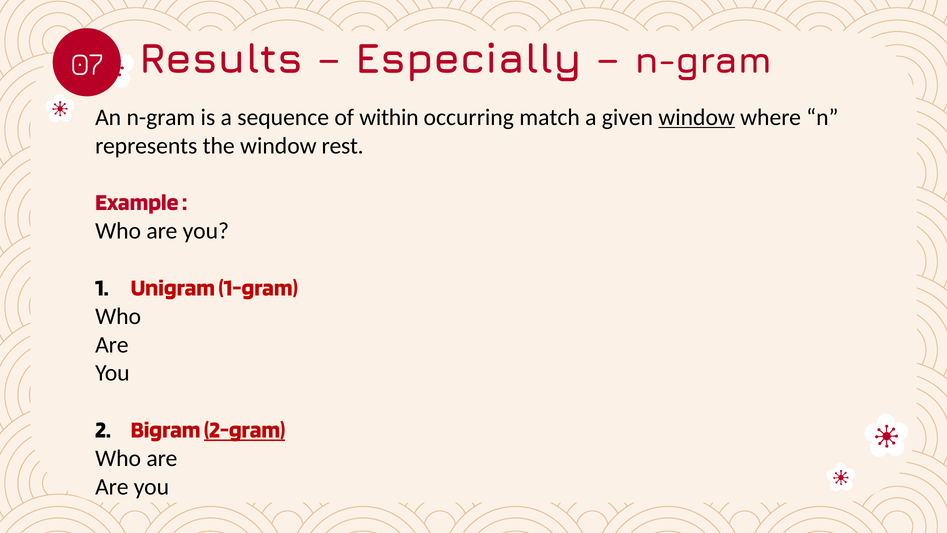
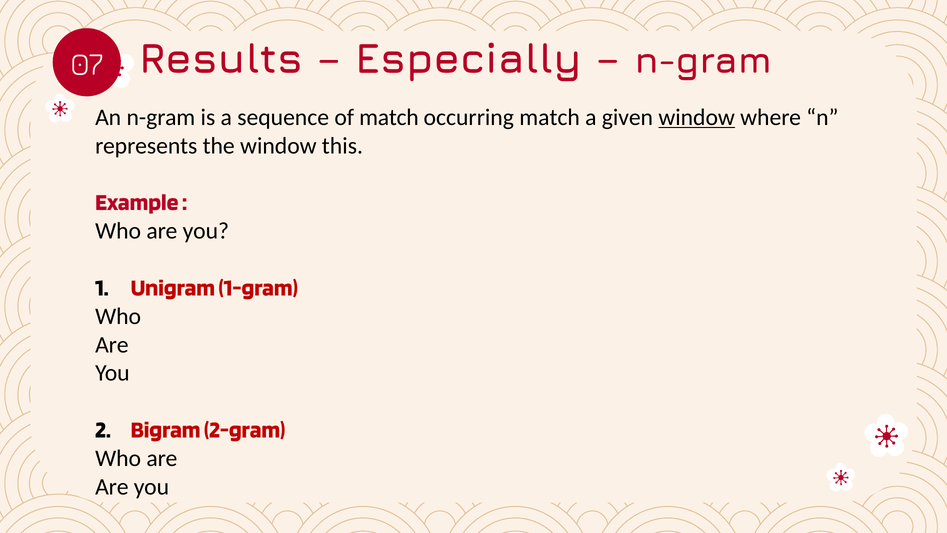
of within: within -> match
rest: rest -> this
2-gram underline: present -> none
